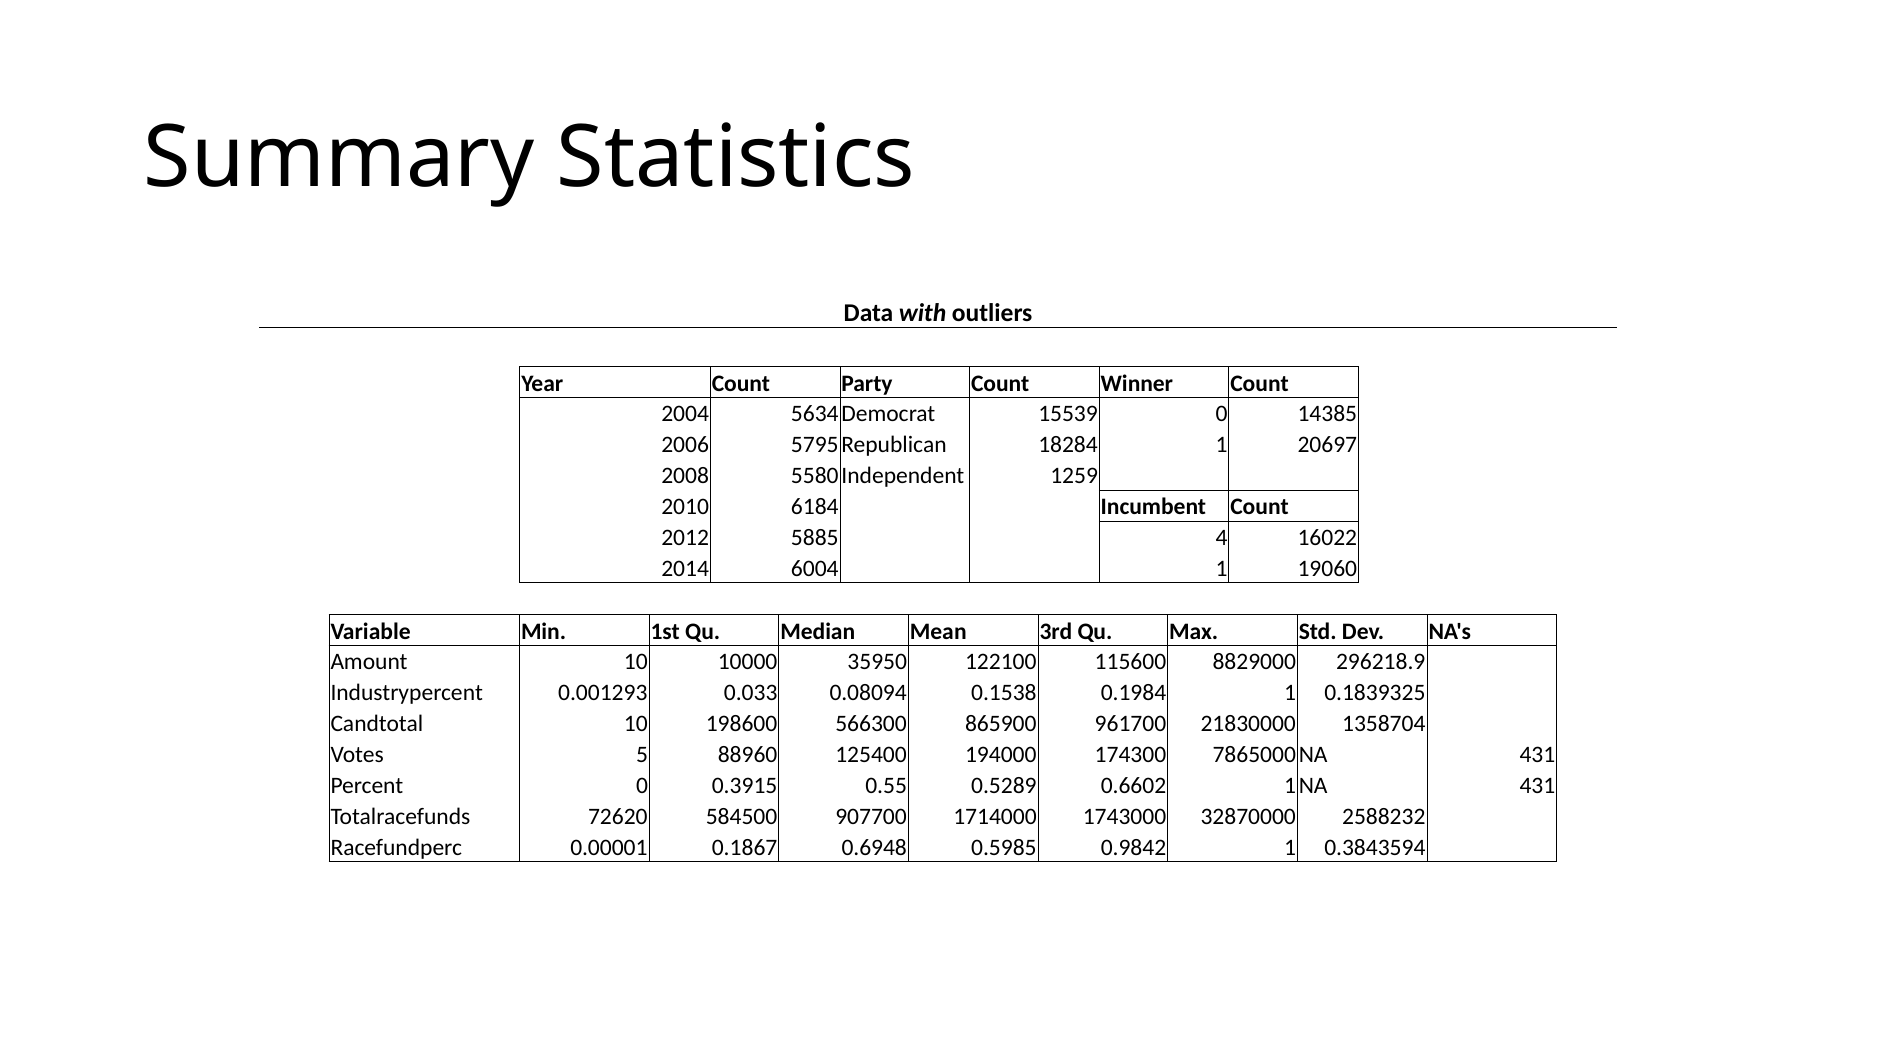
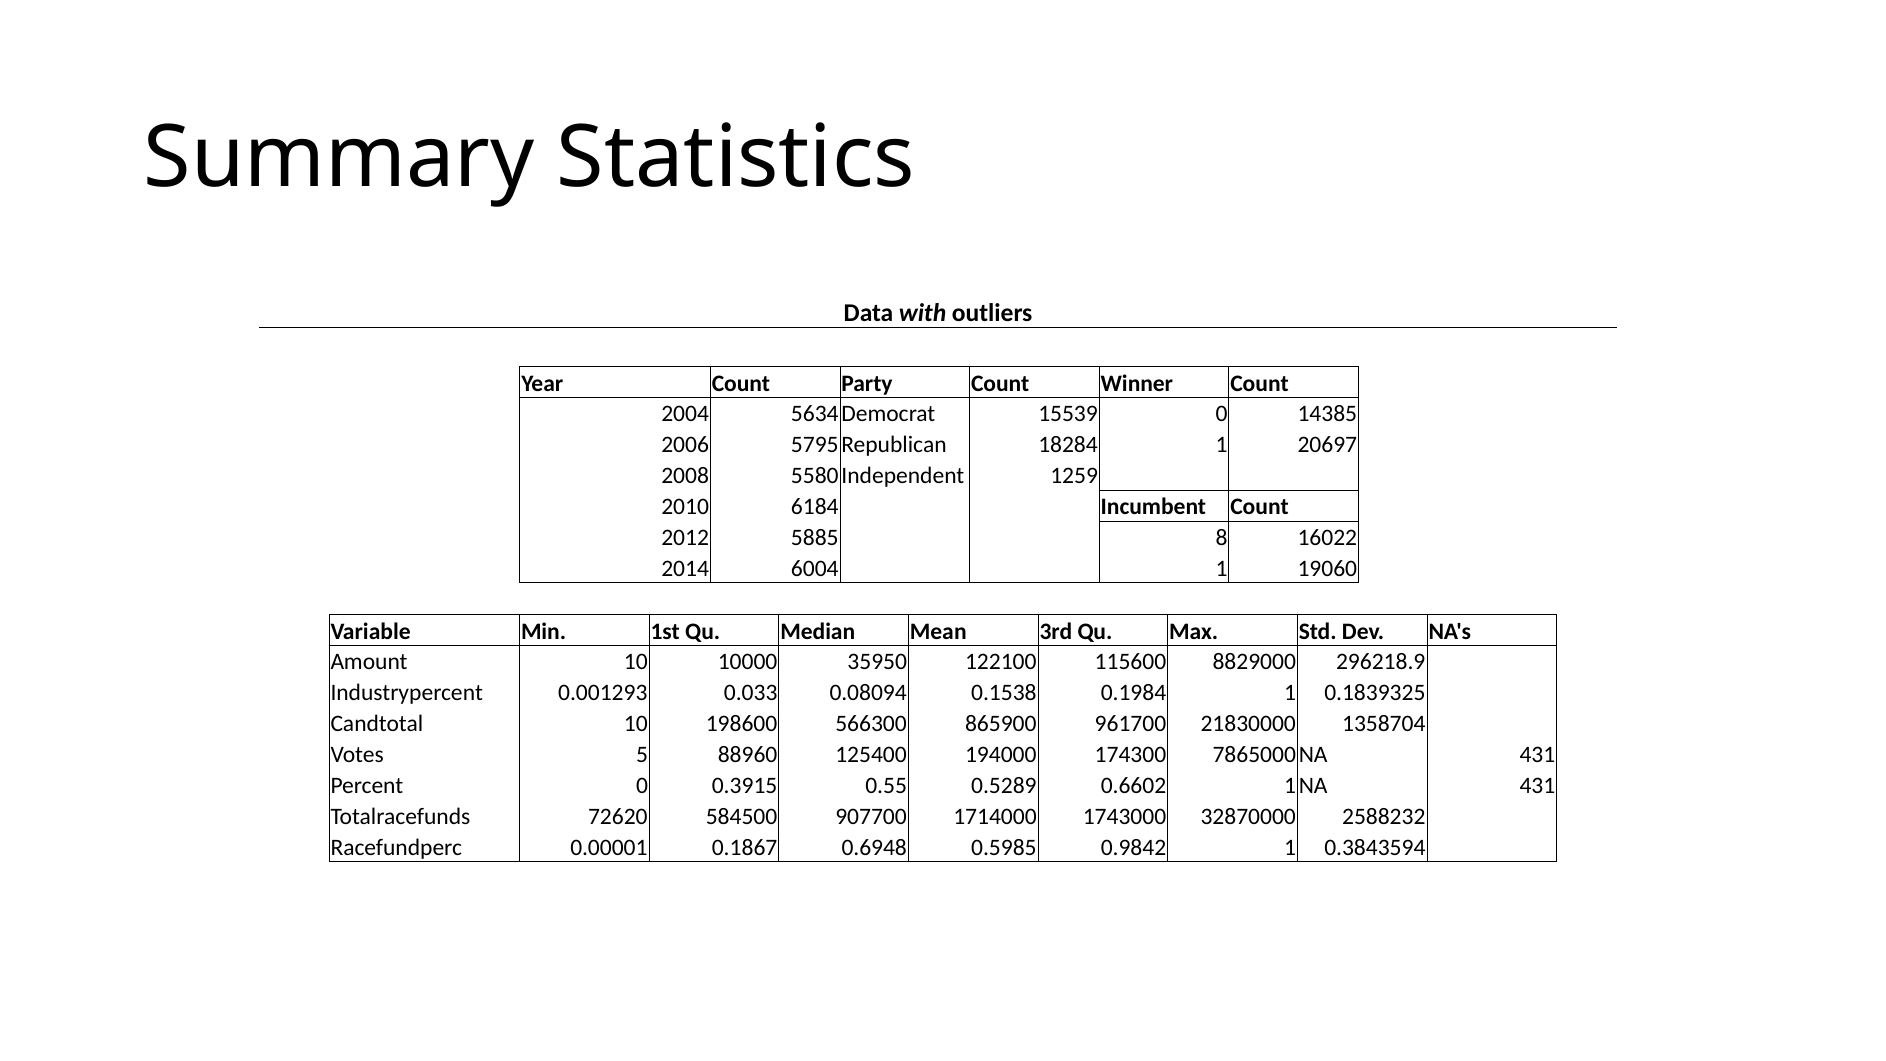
4: 4 -> 8
